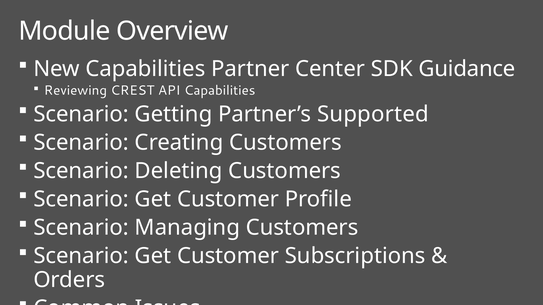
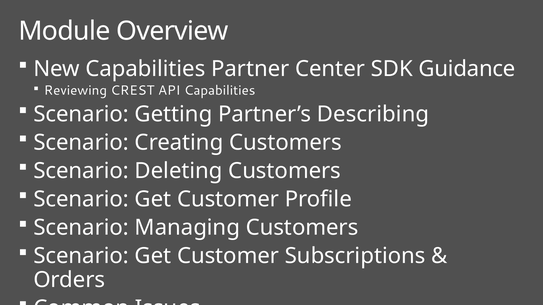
Supported: Supported -> Describing
